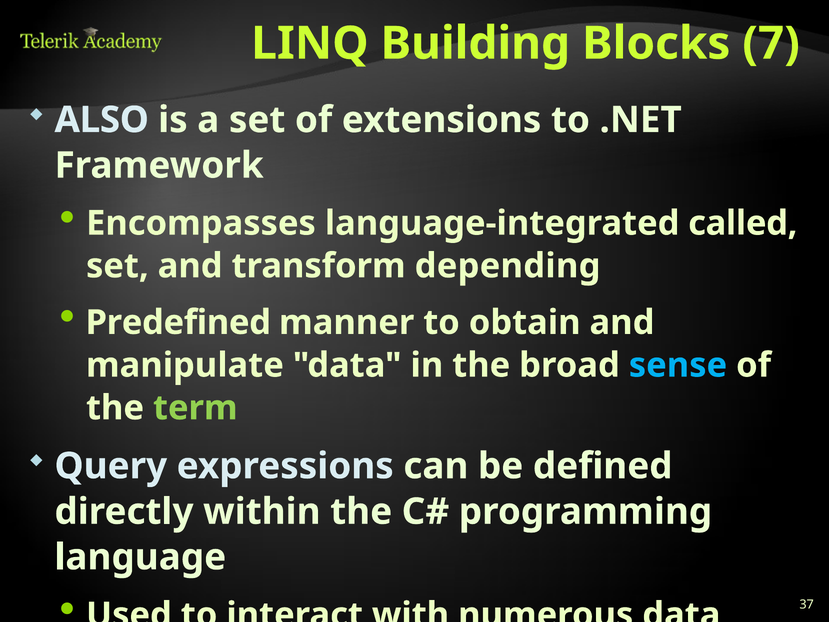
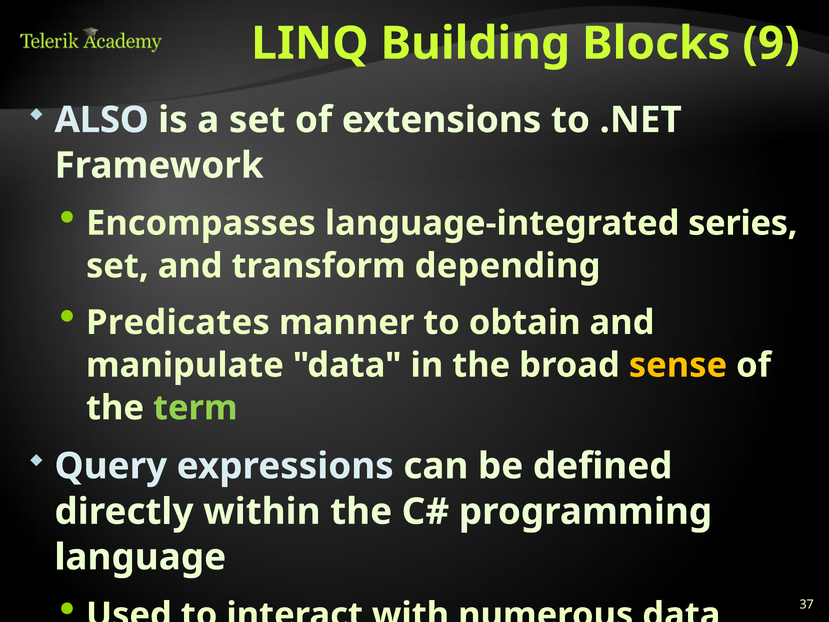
7: 7 -> 9
called: called -> series
Predefined: Predefined -> Predicates
sense colour: light blue -> yellow
